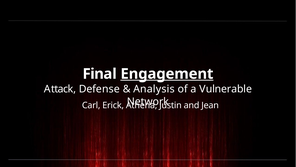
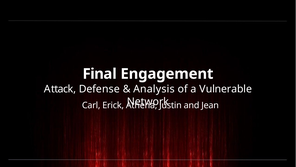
Engagement underline: present -> none
